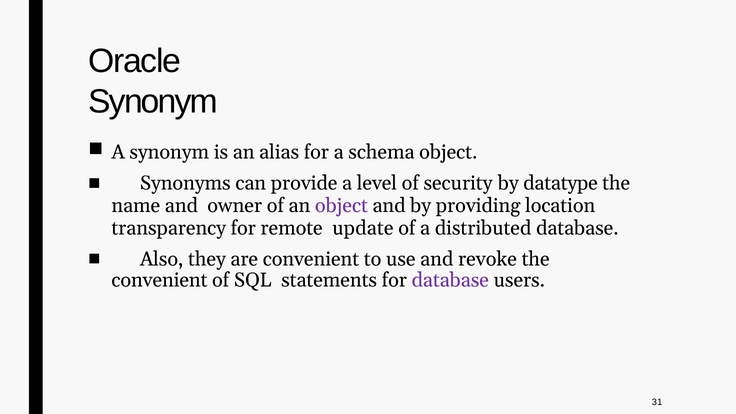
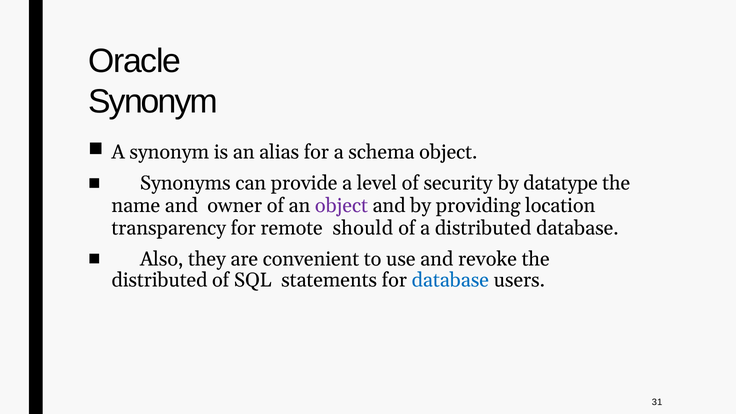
update: update -> should
convenient at (159, 280): convenient -> distributed
database at (450, 280) colour: purple -> blue
